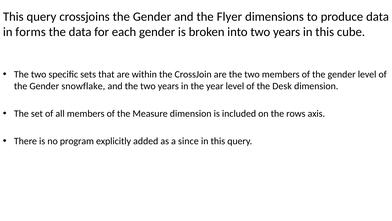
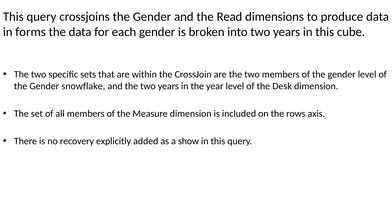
Flyer: Flyer -> Read
program: program -> recovery
since: since -> show
